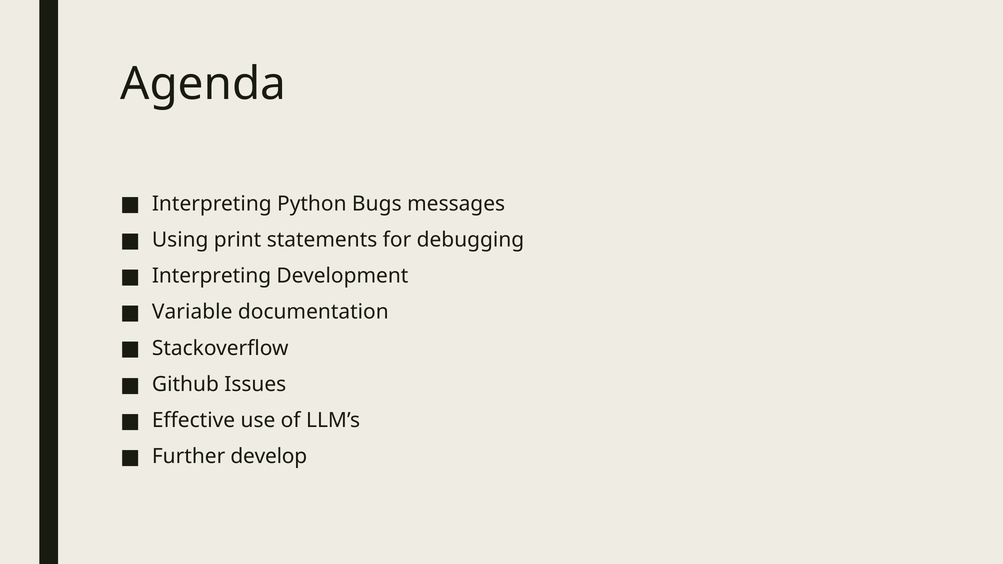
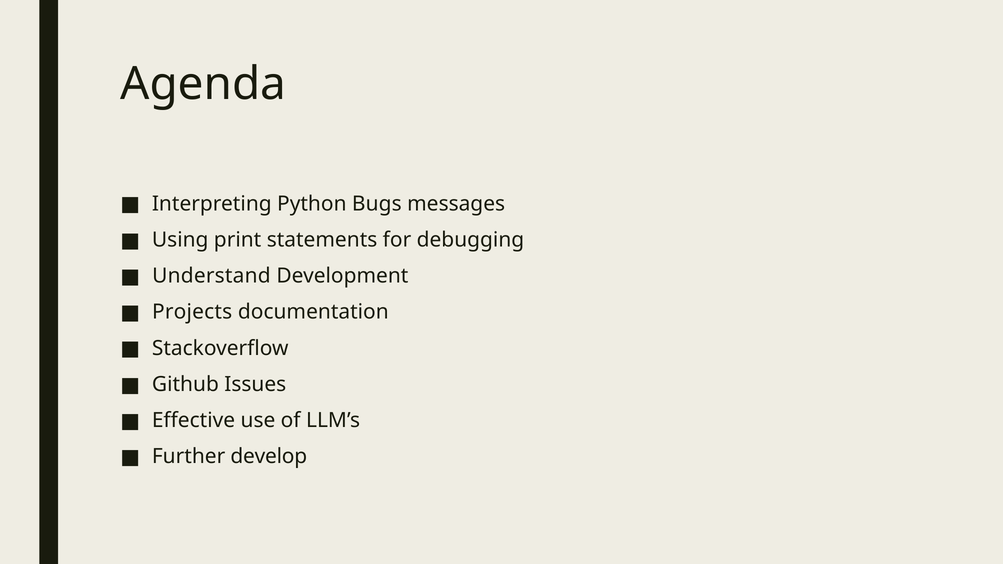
Interpreting at (212, 276): Interpreting -> Understand
Variable: Variable -> Projects
